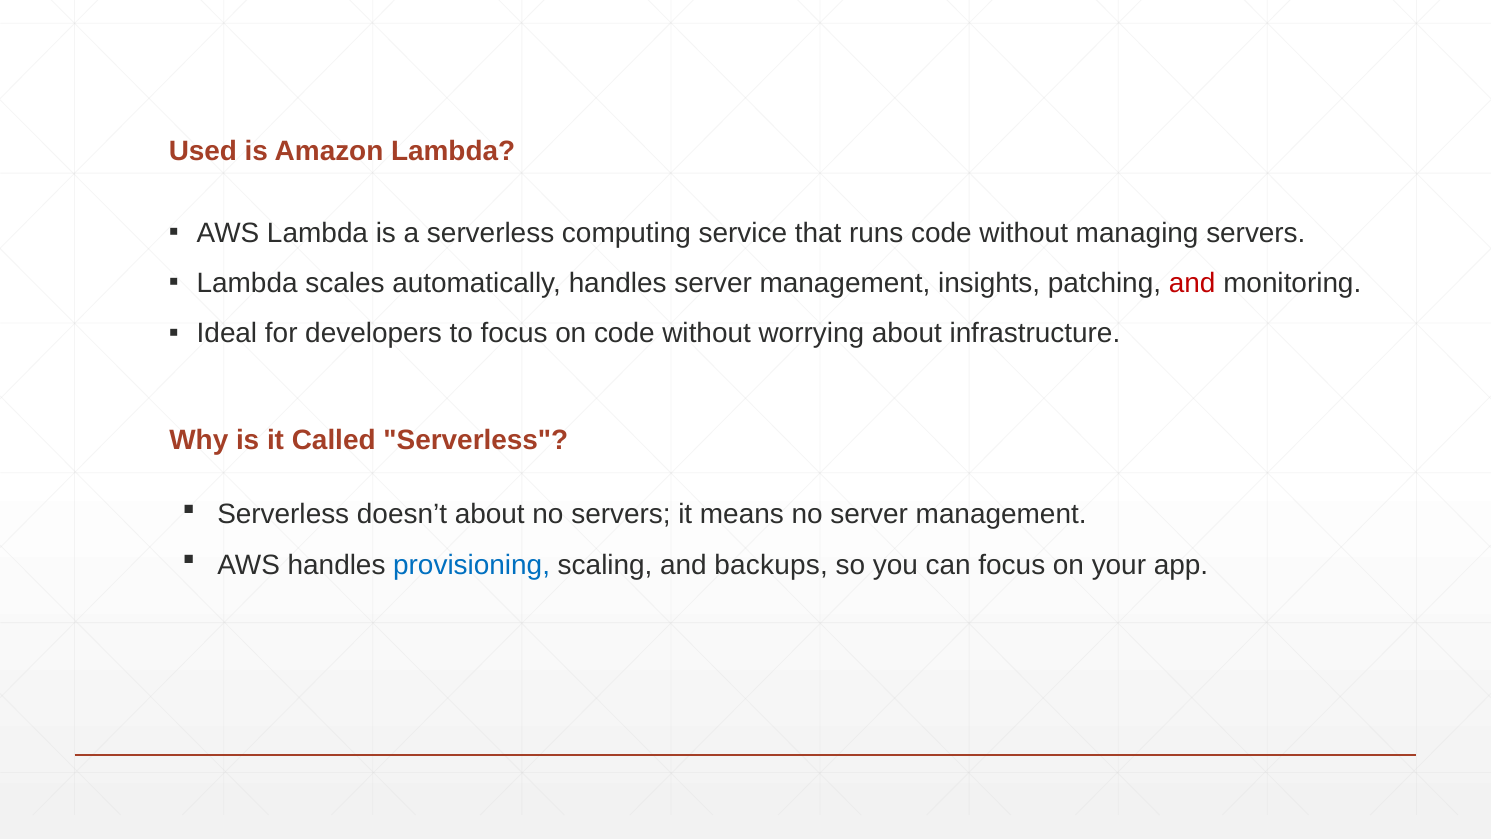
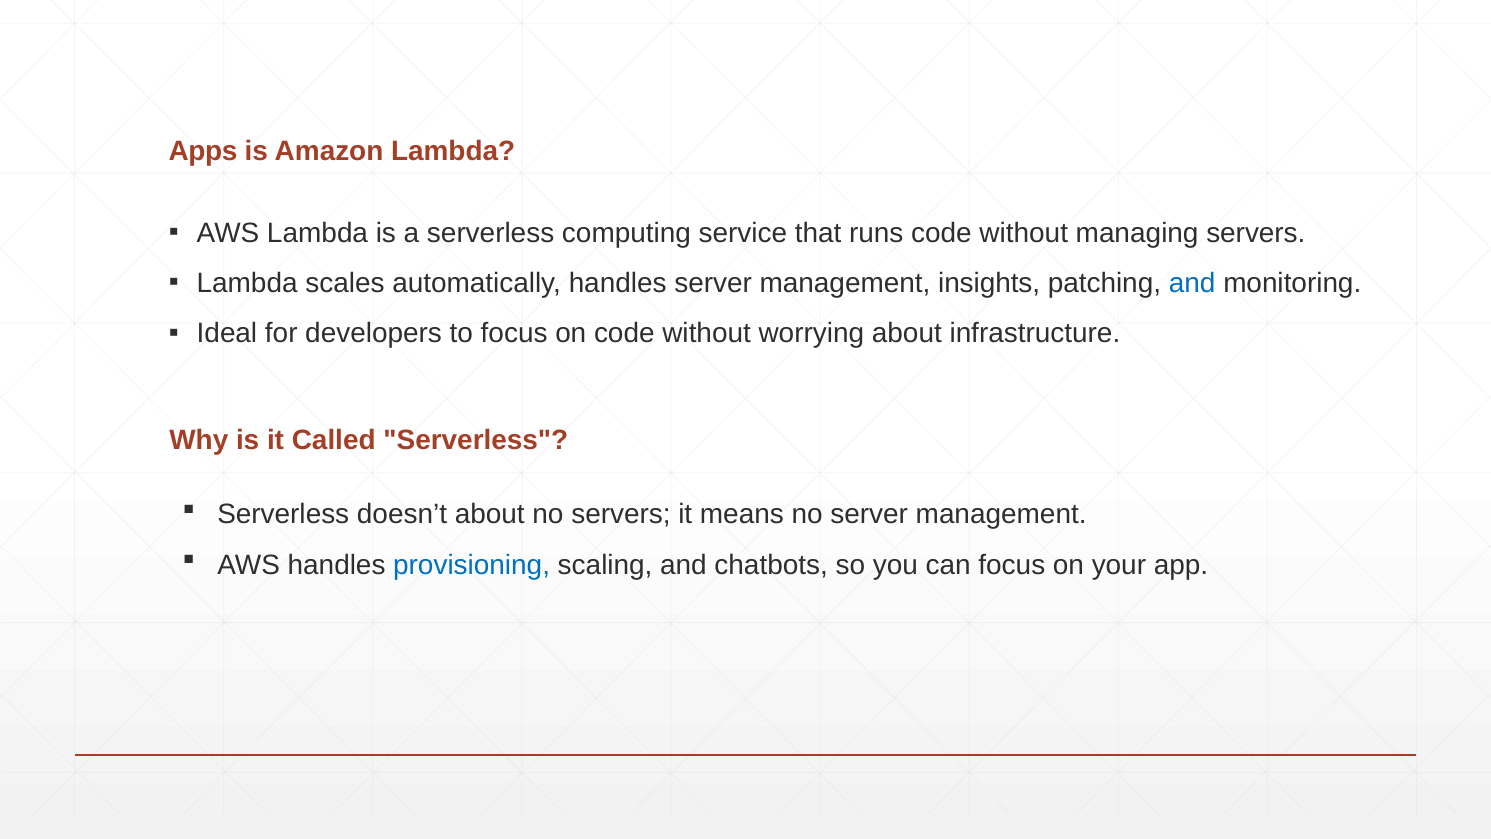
Used: Used -> Apps
and at (1192, 283) colour: red -> blue
backups: backups -> chatbots
